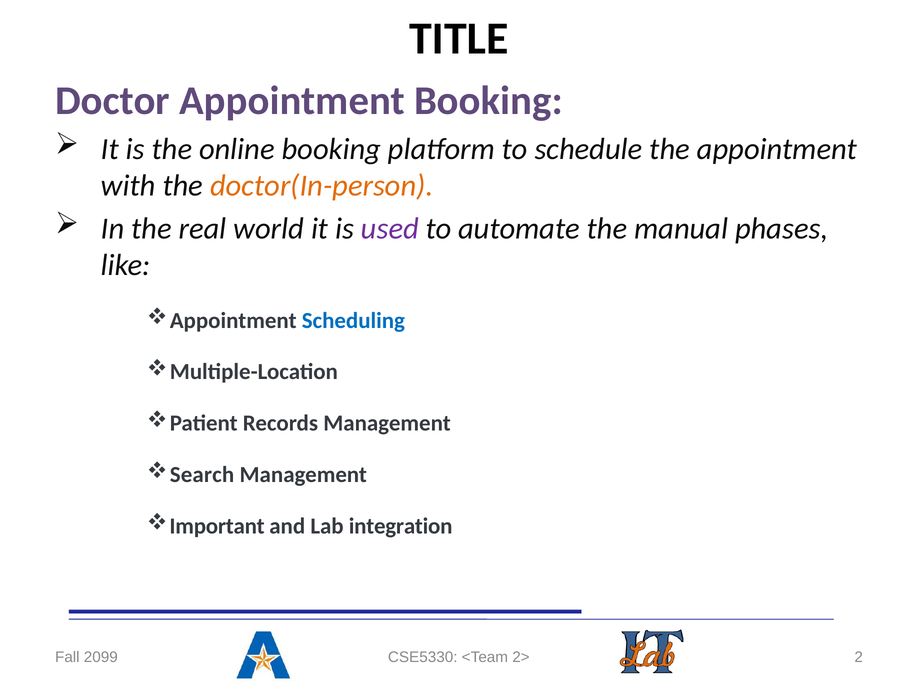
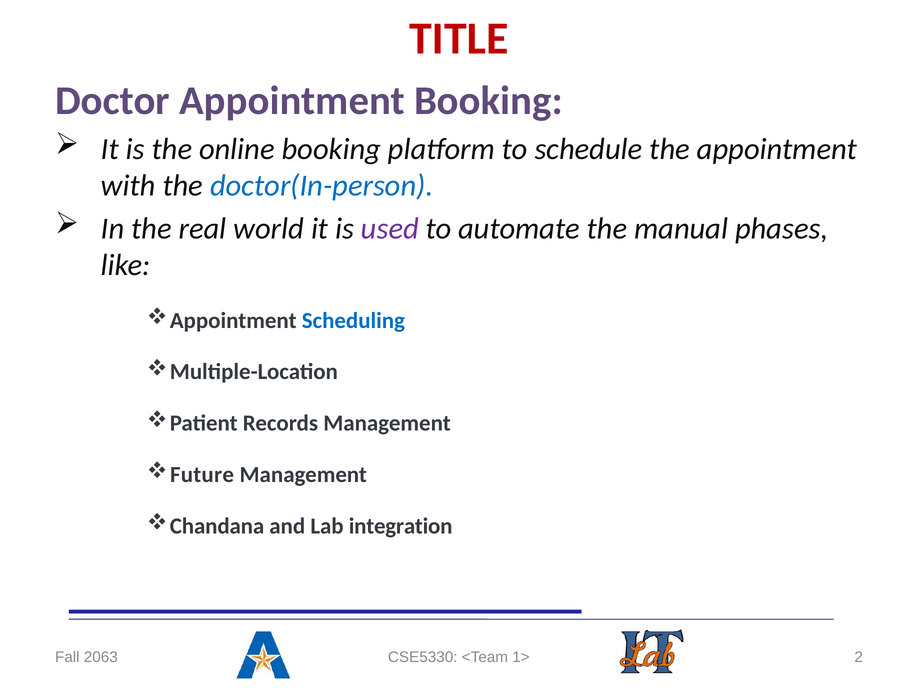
TITLE colour: black -> red
doctor(In-person colour: orange -> blue
Search: Search -> Future
Important: Important -> Chandana
2099: 2099 -> 2063
2>: 2> -> 1>
